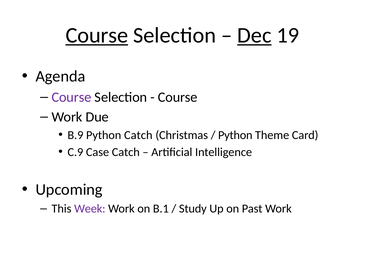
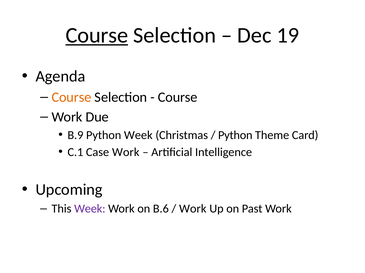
Dec underline: present -> none
Course at (71, 98) colour: purple -> orange
Python Catch: Catch -> Week
C.9: C.9 -> C.1
Case Catch: Catch -> Work
B.1: B.1 -> B.6
Study at (193, 209): Study -> Work
